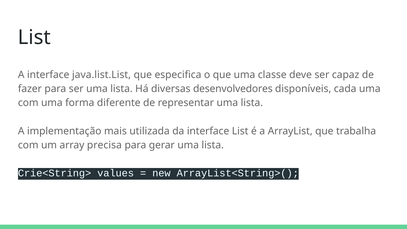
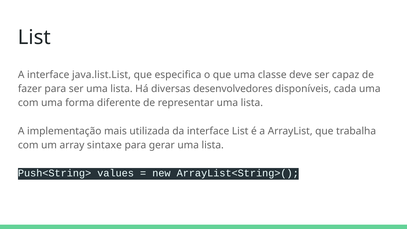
precisa: precisa -> sintaxe
Crie<String>: Crie<String> -> Push<String>
